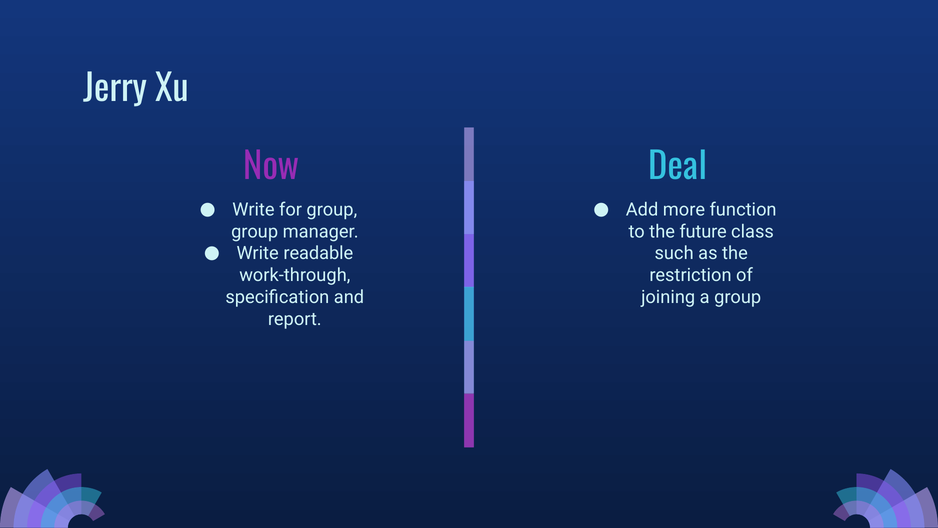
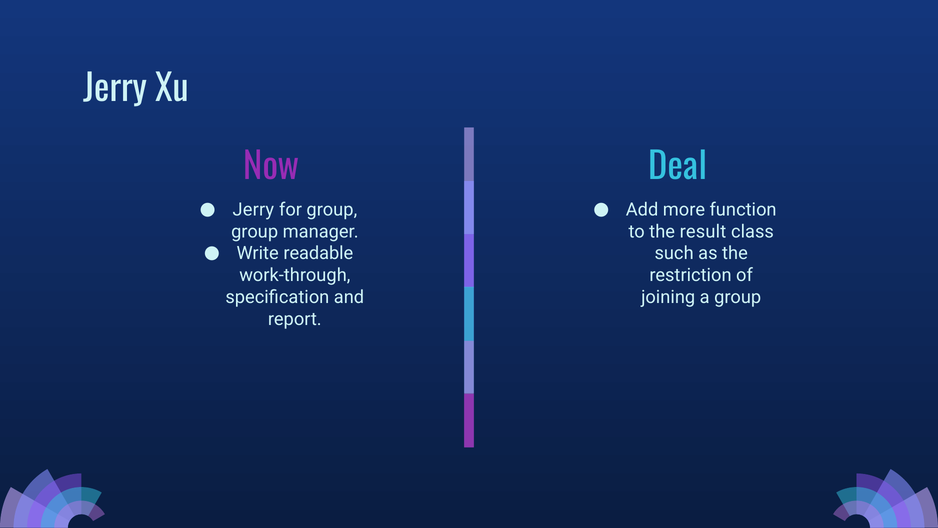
Write at (253, 209): Write -> Jerry
future: future -> result
